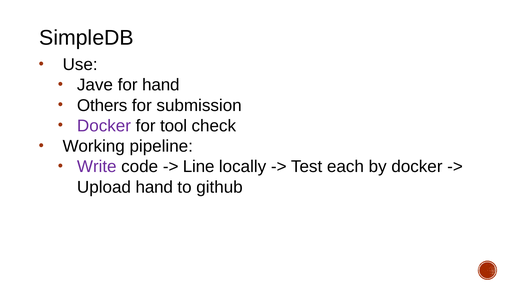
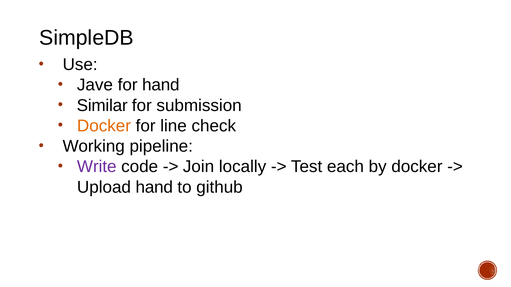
Others: Others -> Similar
Docker at (104, 126) colour: purple -> orange
tool: tool -> line
Line: Line -> Join
